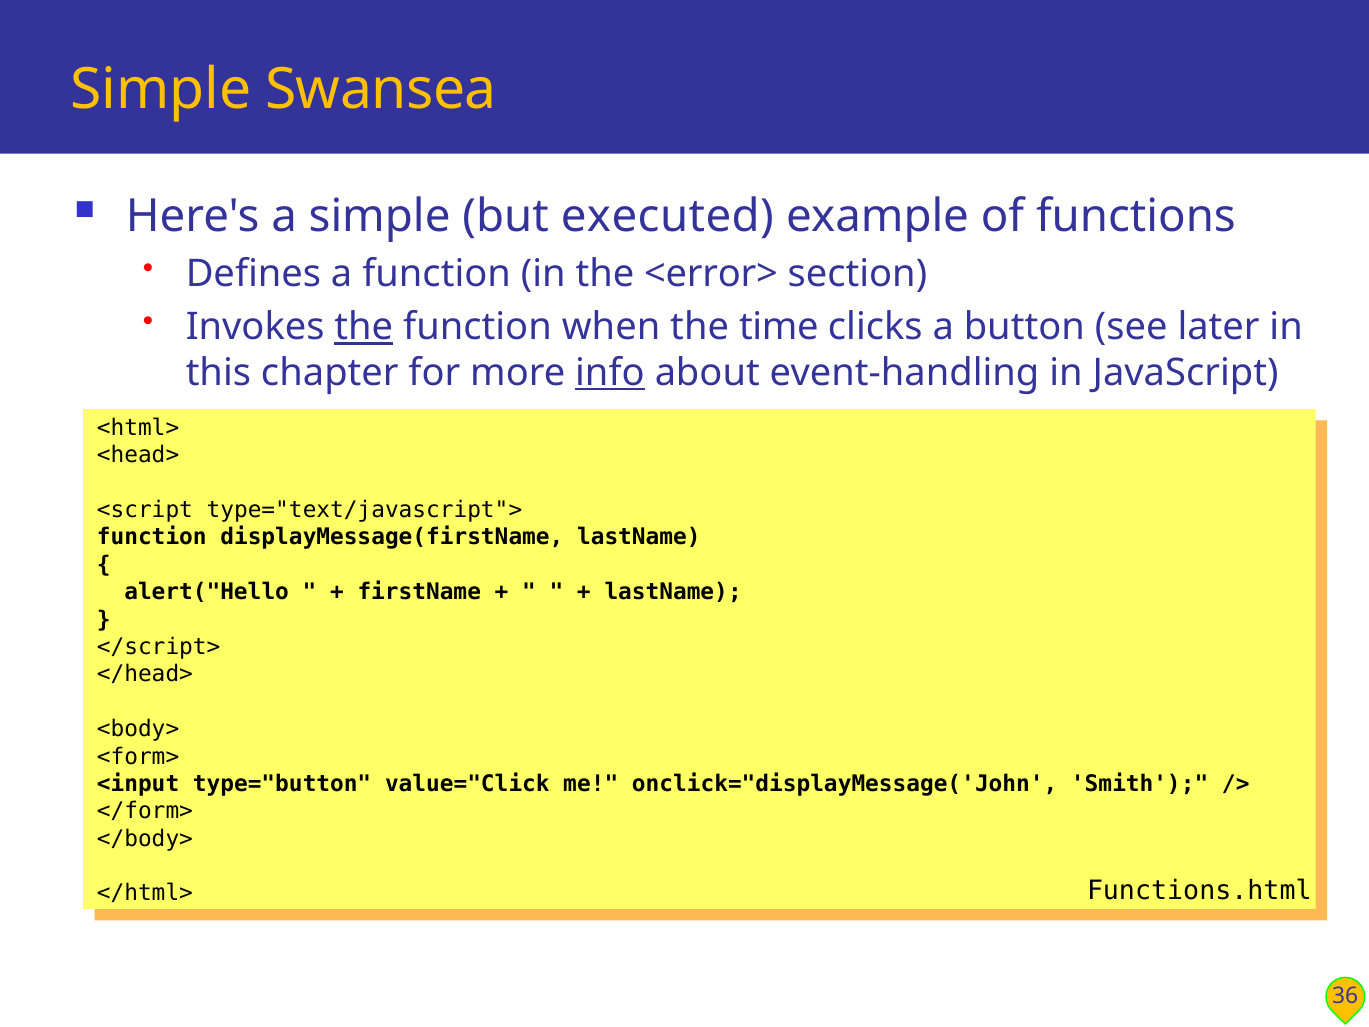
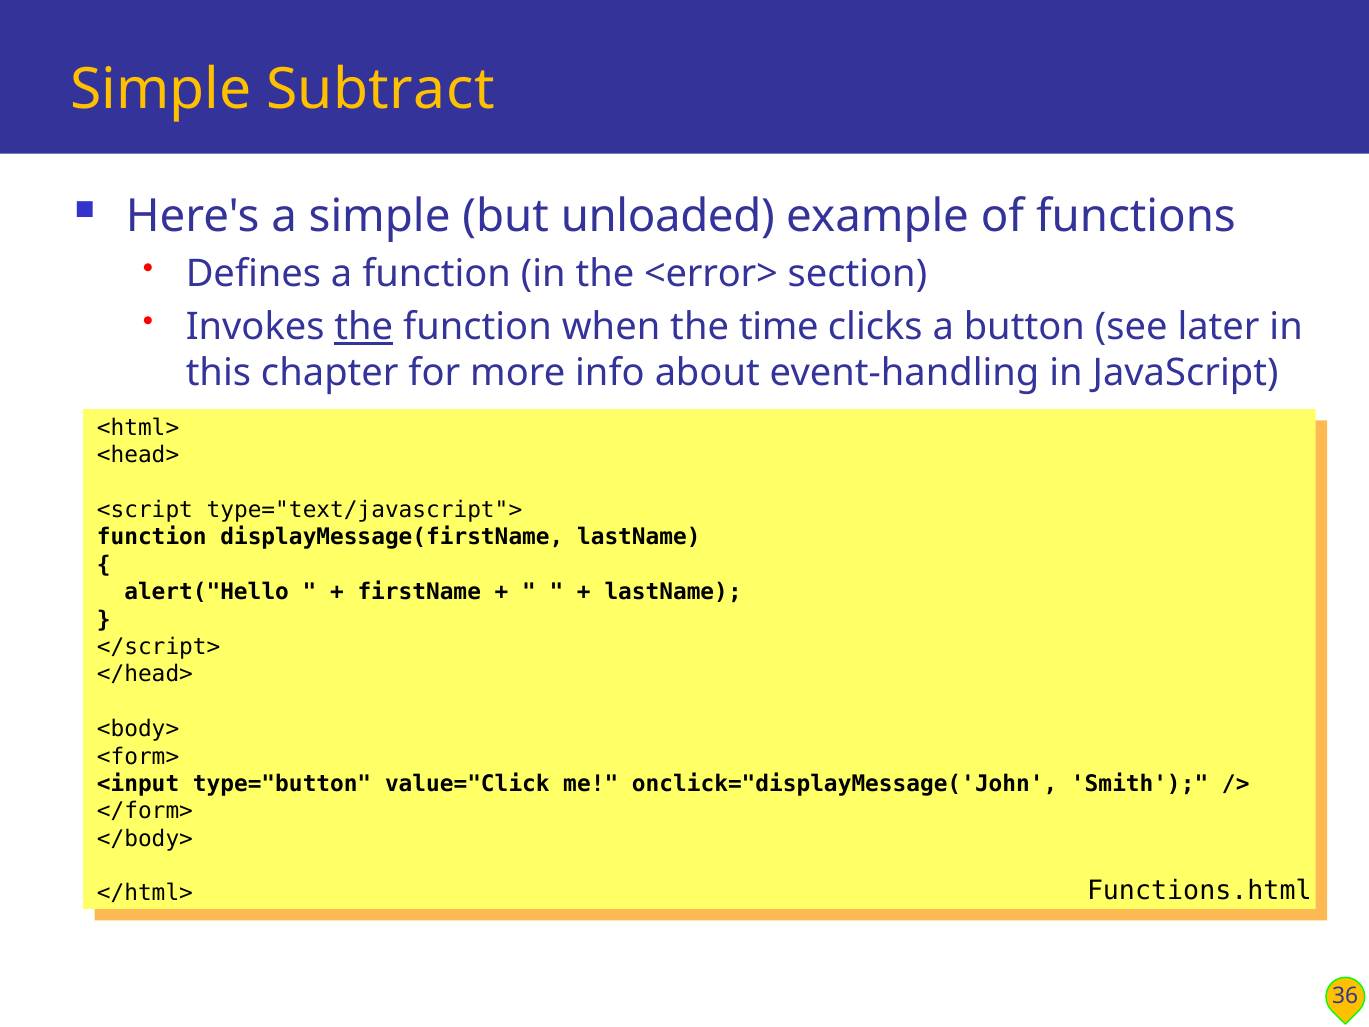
Swansea: Swansea -> Subtract
executed: executed -> unloaded
info underline: present -> none
